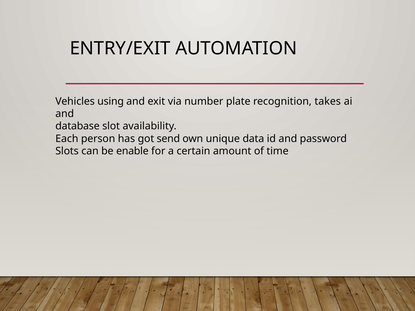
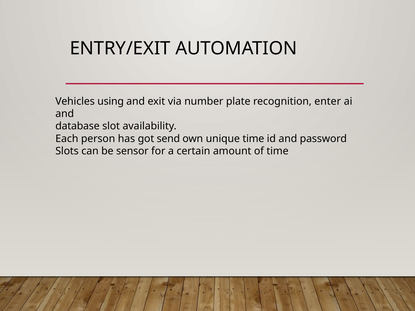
takes: takes -> enter
unique data: data -> time
enable: enable -> sensor
